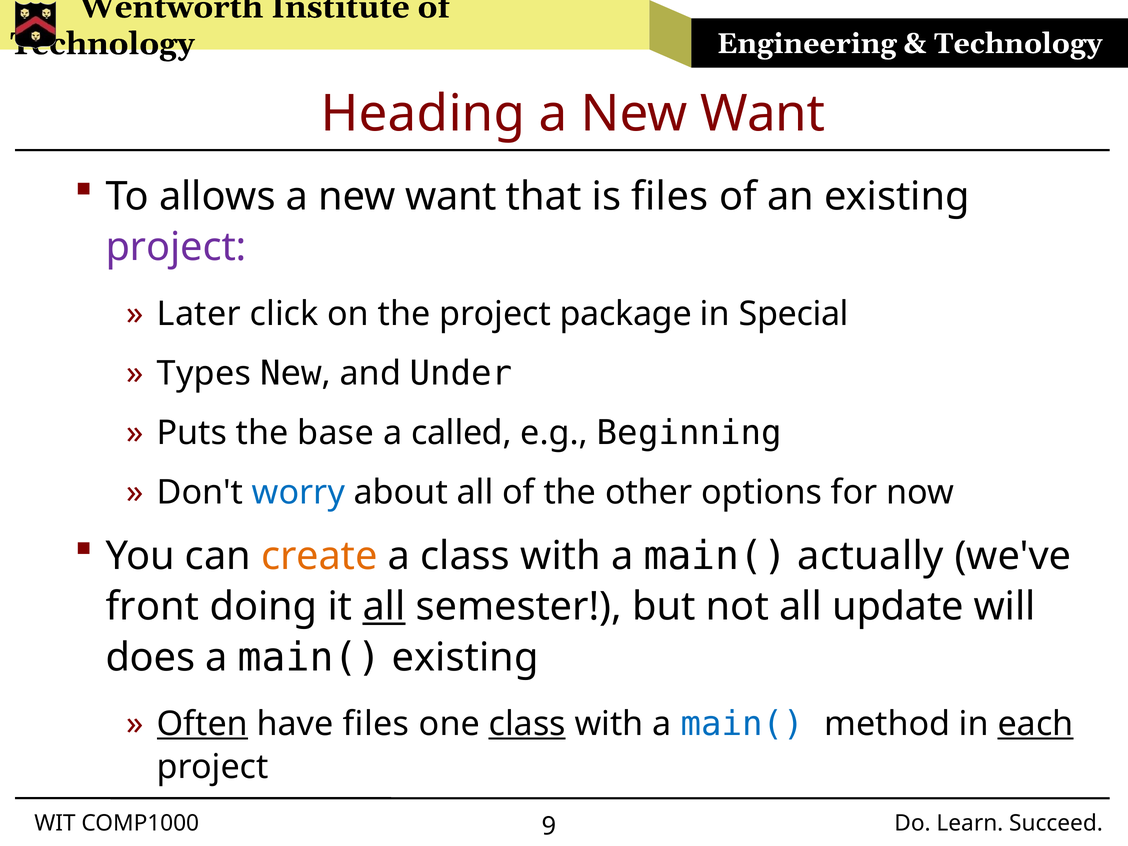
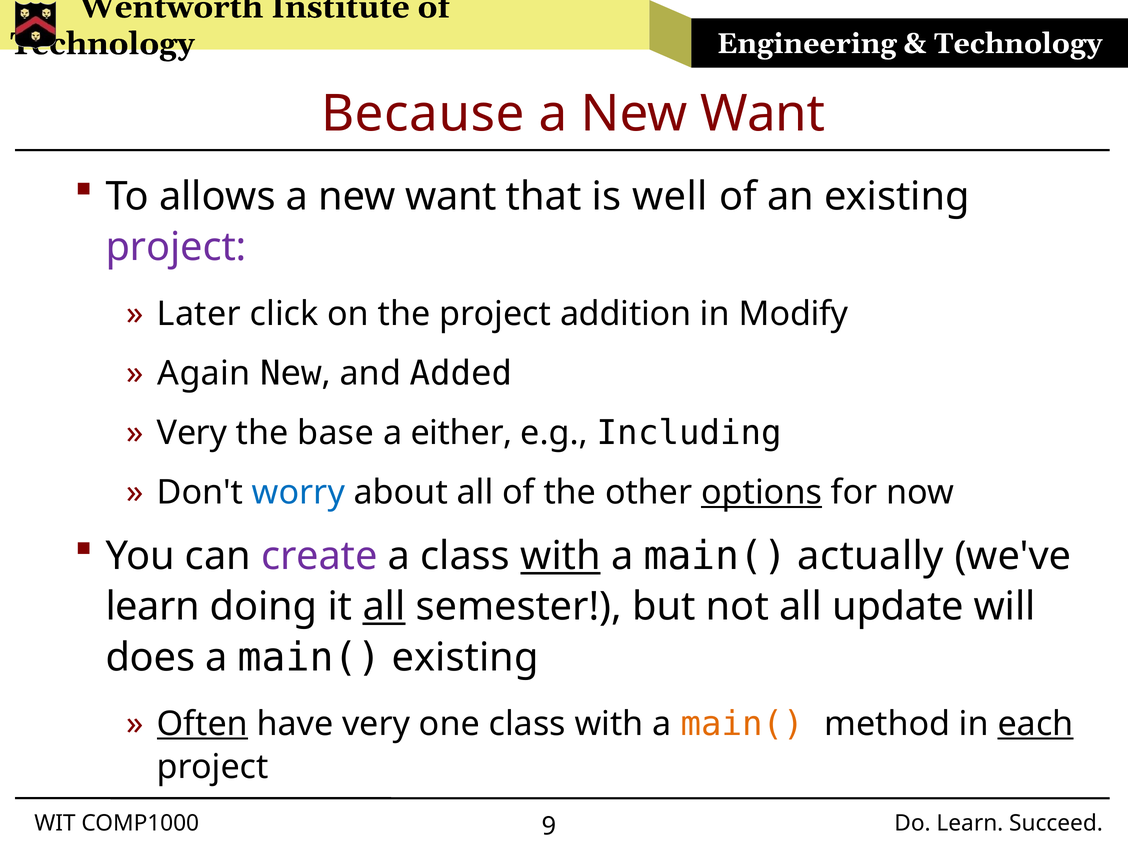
Heading: Heading -> Because
is files: files -> well
package: package -> addition
Special: Special -> Modify
Types: Types -> Again
Under: Under -> Added
Puts at (192, 433): Puts -> Very
called: called -> either
Beginning: Beginning -> Including
options underline: none -> present
create colour: orange -> purple
with at (561, 556) underline: none -> present
front at (153, 607): front -> learn
have files: files -> very
class at (527, 724) underline: present -> none
main( at (742, 724) colour: blue -> orange
